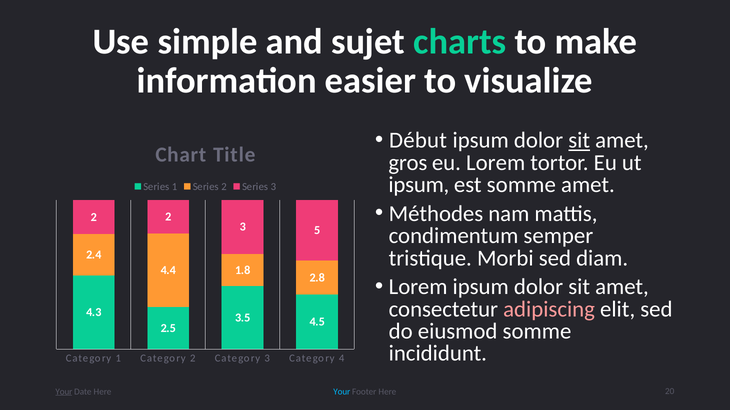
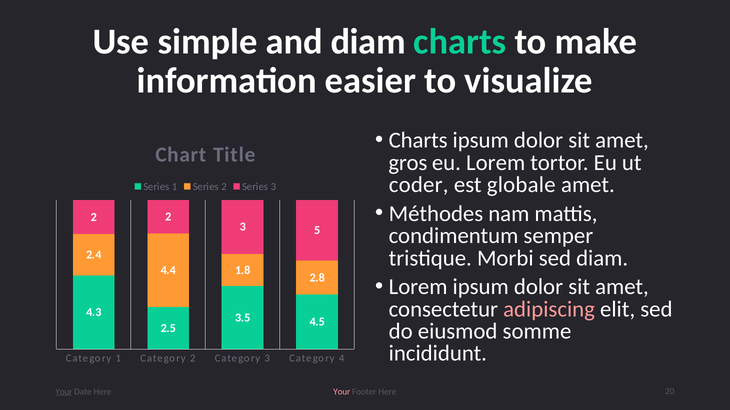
and sujet: sujet -> diam
Début at (418, 141): Début -> Charts
sit at (579, 141) underline: present -> none
ipsum at (419, 185): ipsum -> coder
est somme: somme -> globale
Your at (342, 392) colour: light blue -> pink
